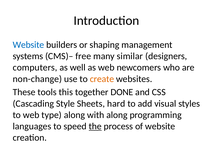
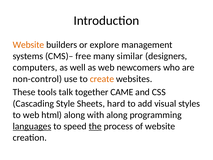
Website at (28, 45) colour: blue -> orange
shaping: shaping -> explore
non-change: non-change -> non-control
this: this -> talk
DONE: DONE -> CAME
type: type -> html
languages underline: none -> present
